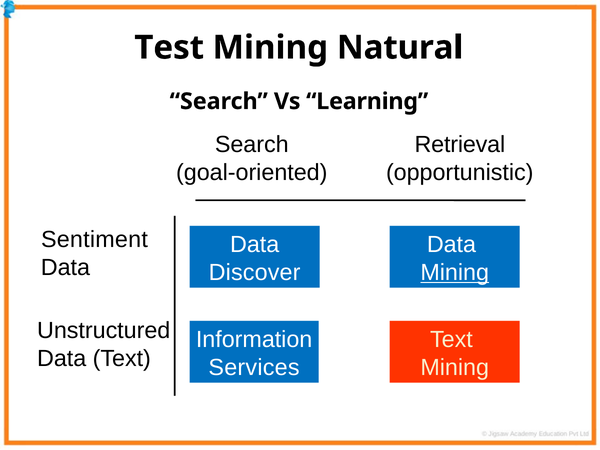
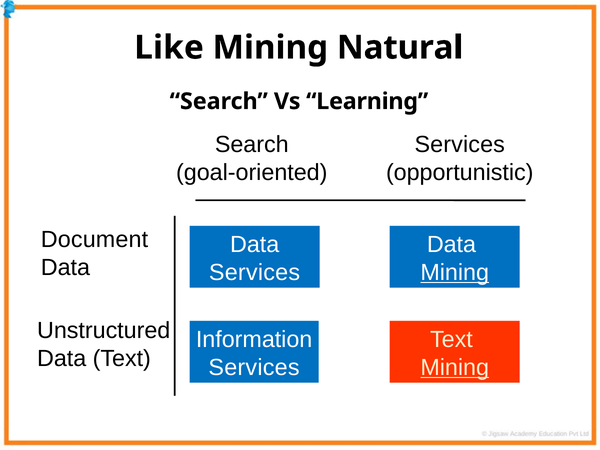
Test: Test -> Like
Retrieval at (460, 144): Retrieval -> Services
Sentiment: Sentiment -> Document
Discover at (255, 272): Discover -> Services
Mining at (455, 367) underline: none -> present
